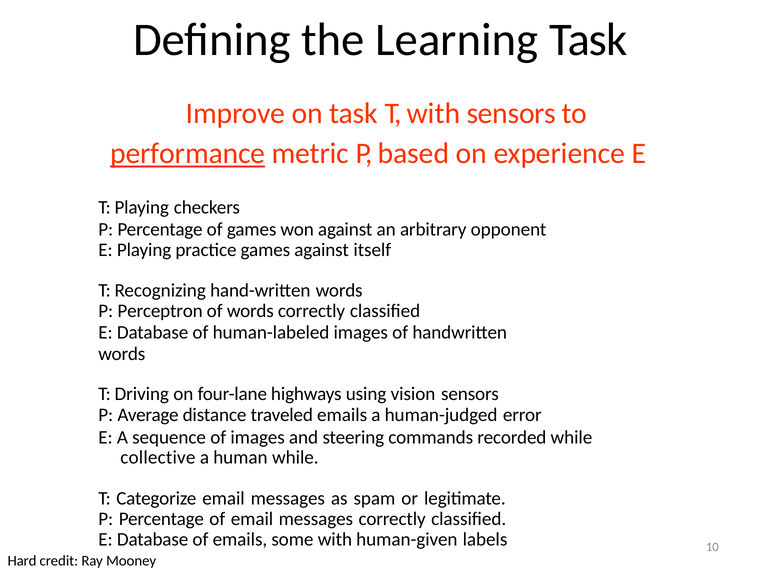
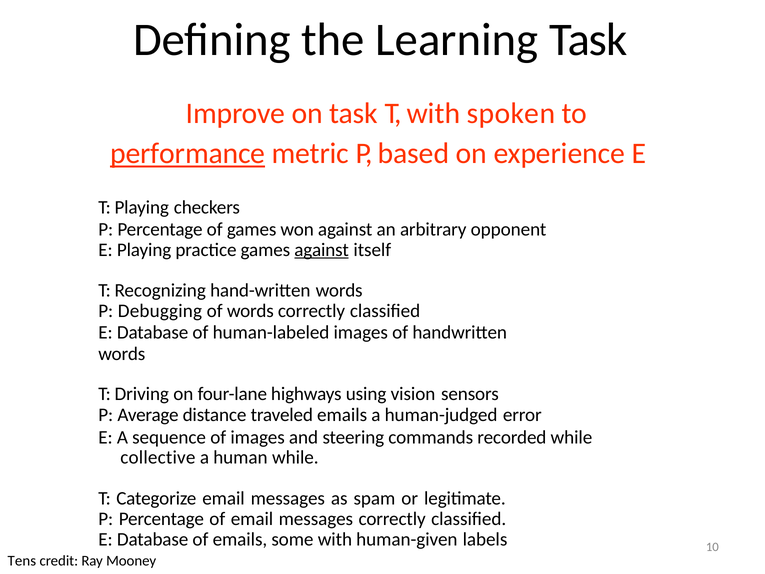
with sensors: sensors -> spoken
against at (322, 250) underline: none -> present
Perceptron: Perceptron -> Debugging
Hard: Hard -> Tens
